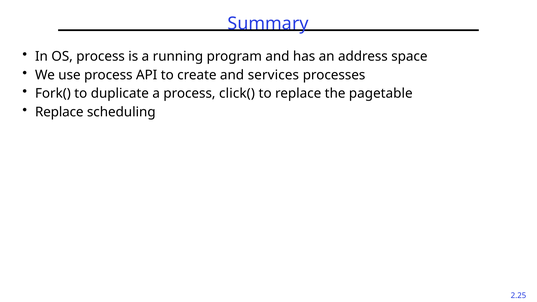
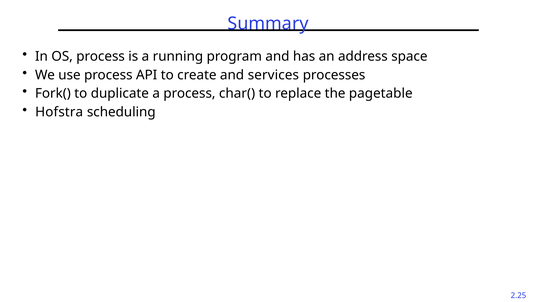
click(: click( -> char(
Replace at (59, 112): Replace -> Hofstra
